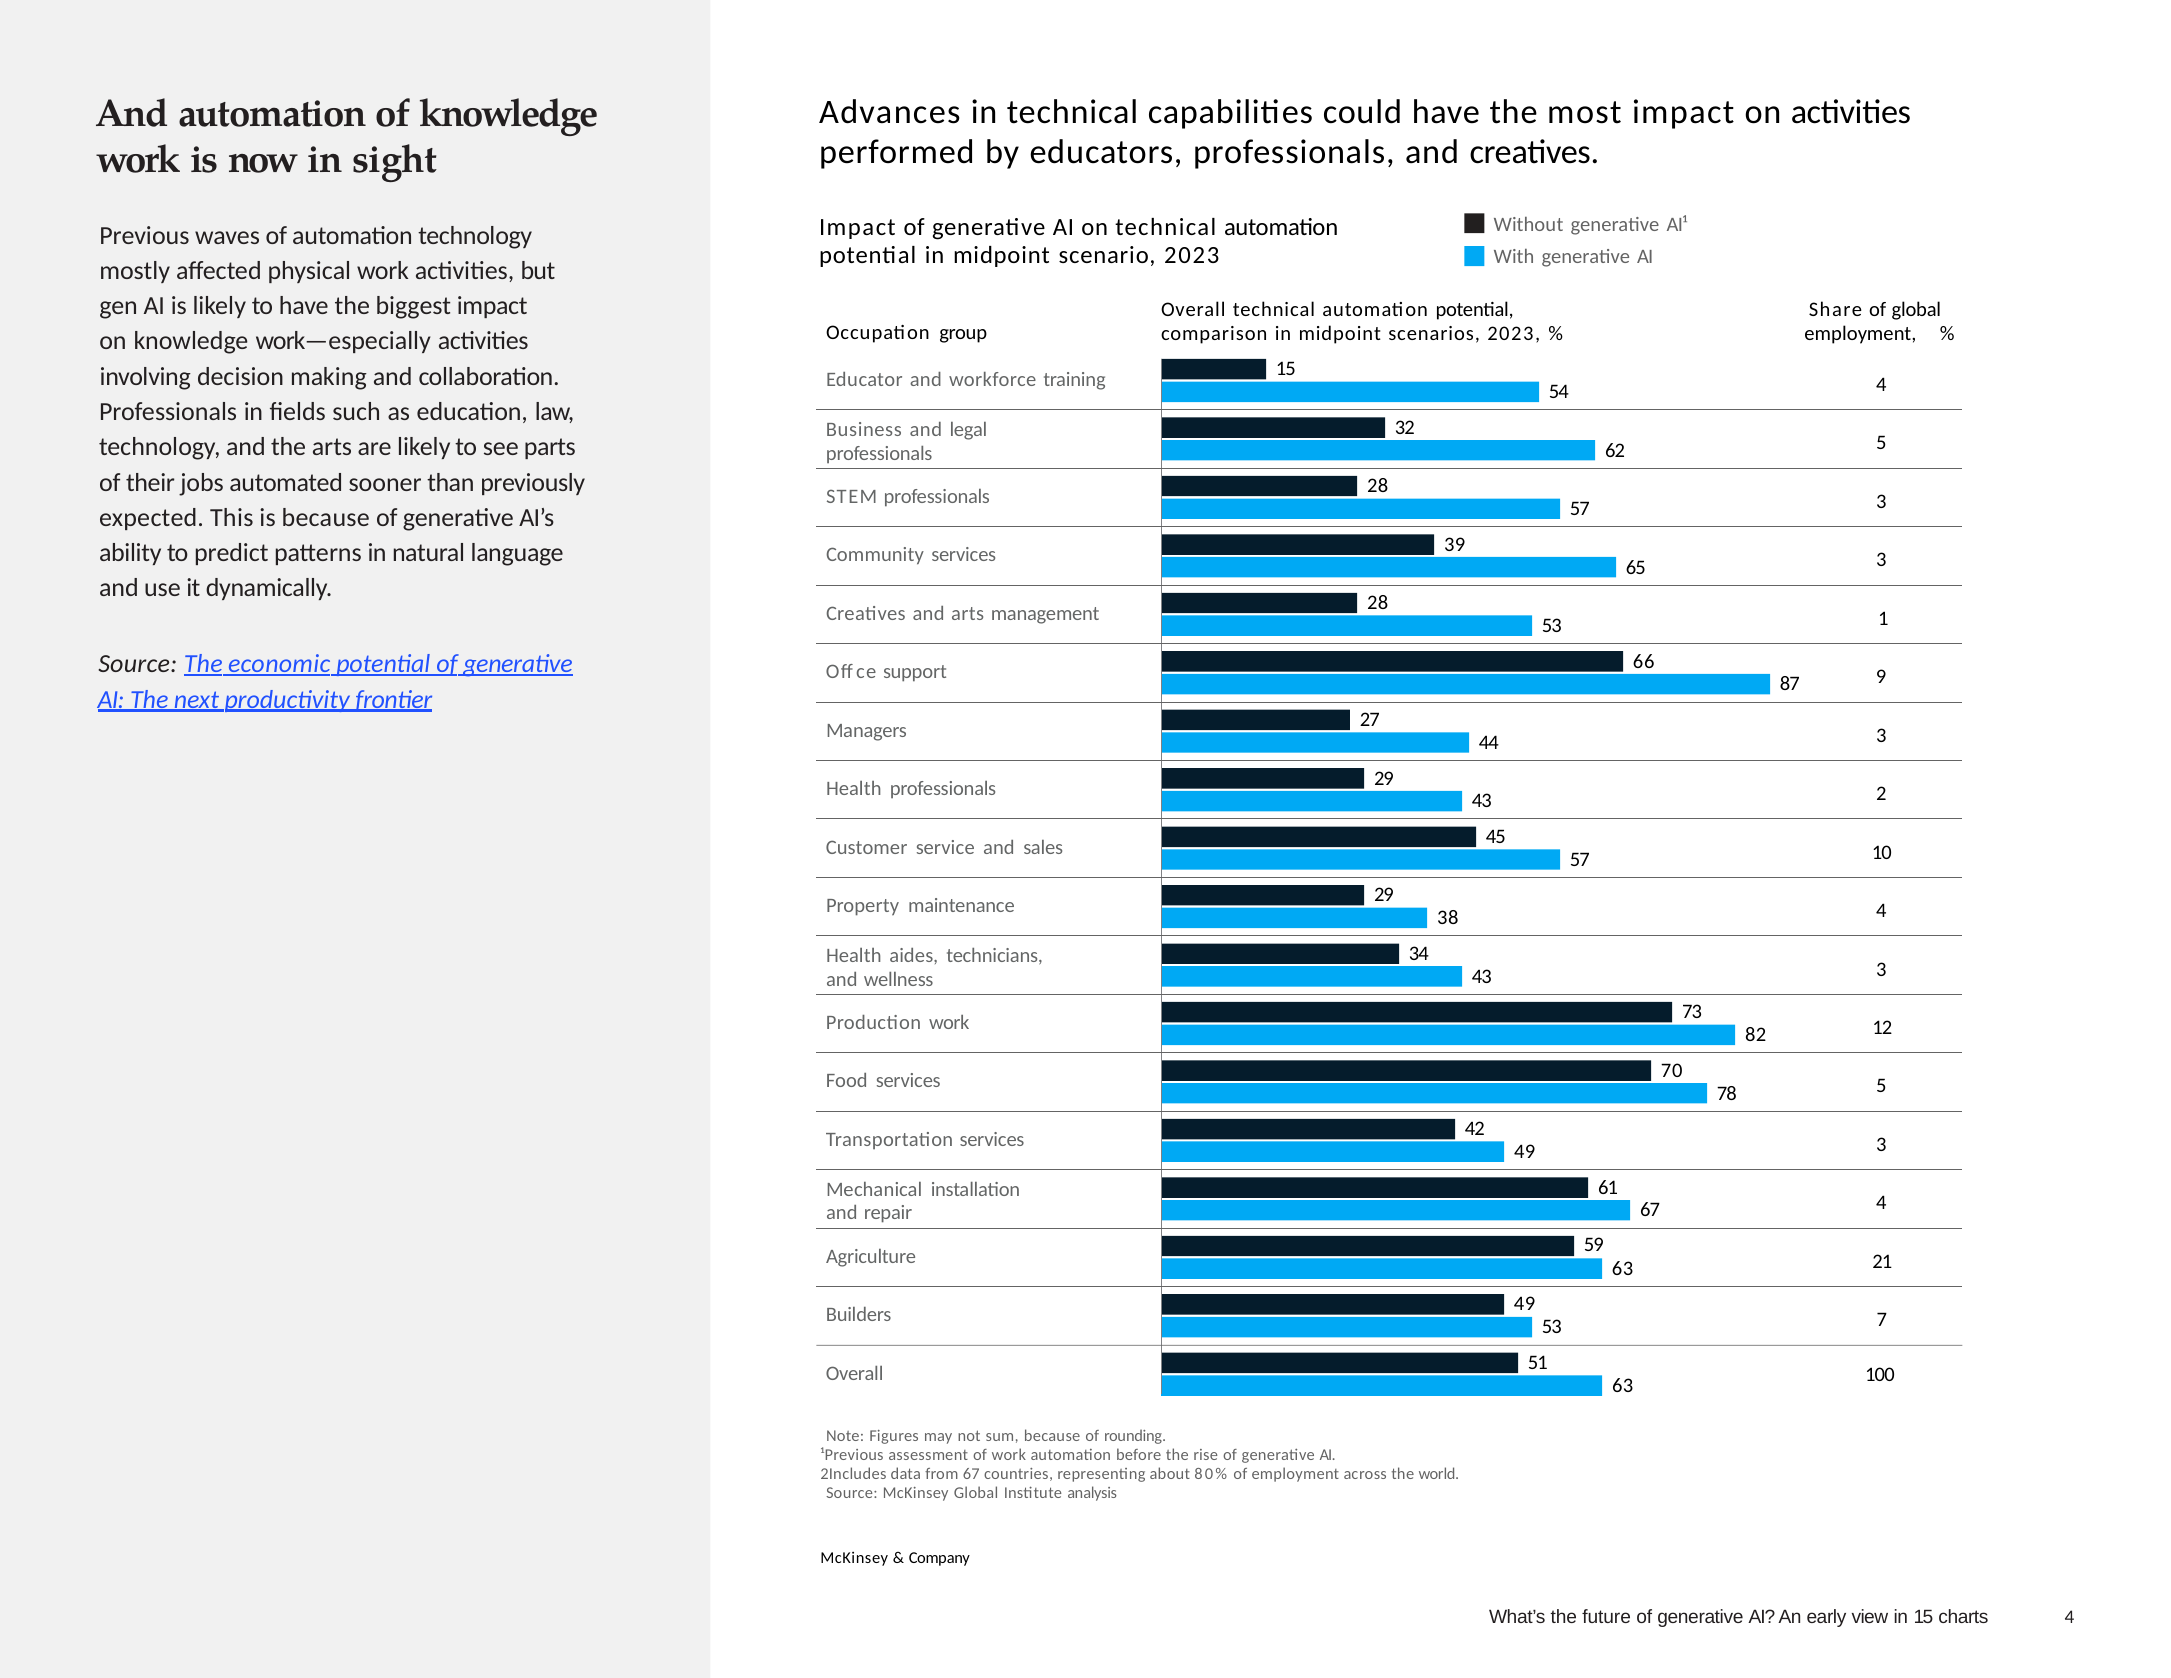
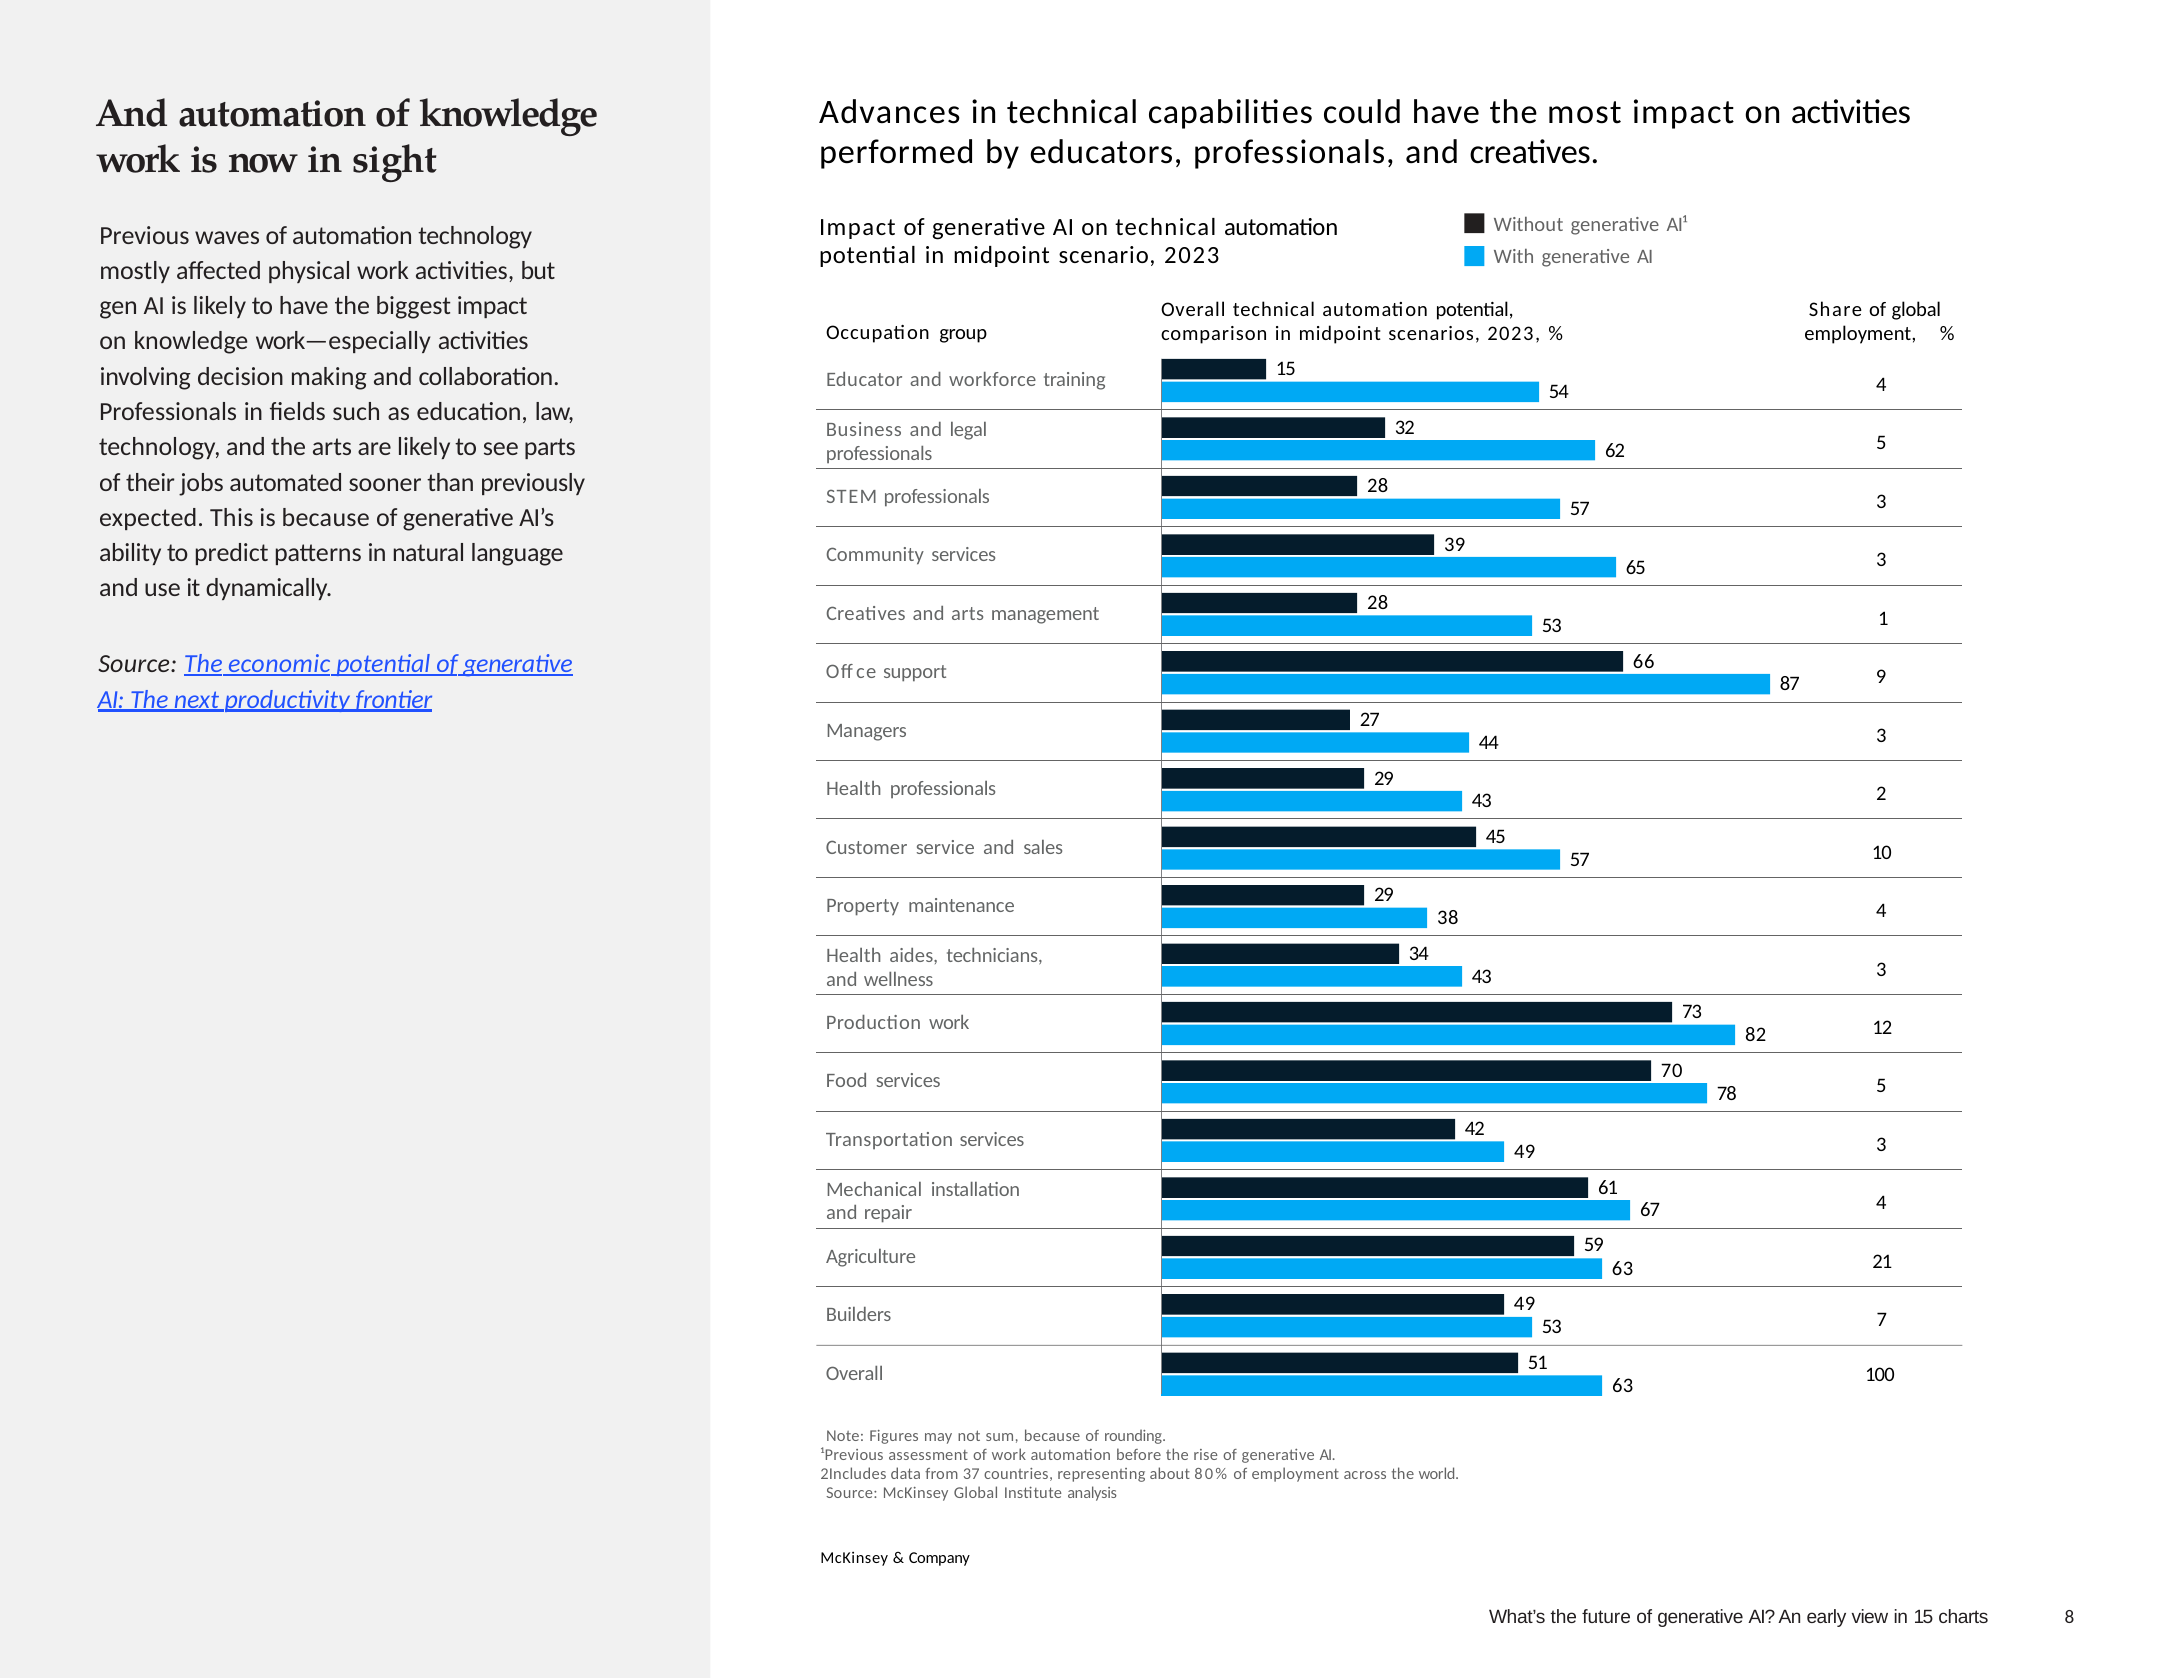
from 67: 67 -> 37
charts 4: 4 -> 8
